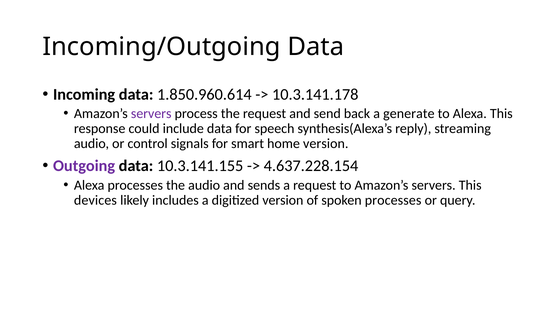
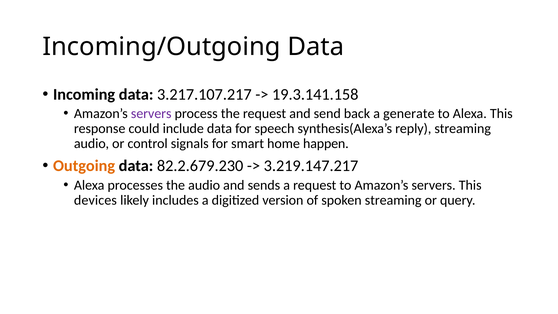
1.850.960.614: 1.850.960.614 -> 3.217.107.217
10.3.141.178: 10.3.141.178 -> 19.3.141.158
home version: version -> happen
Outgoing colour: purple -> orange
10.3.141.155: 10.3.141.155 -> 82.2.679.230
4.637.228.154: 4.637.228.154 -> 3.219.147.217
spoken processes: processes -> streaming
